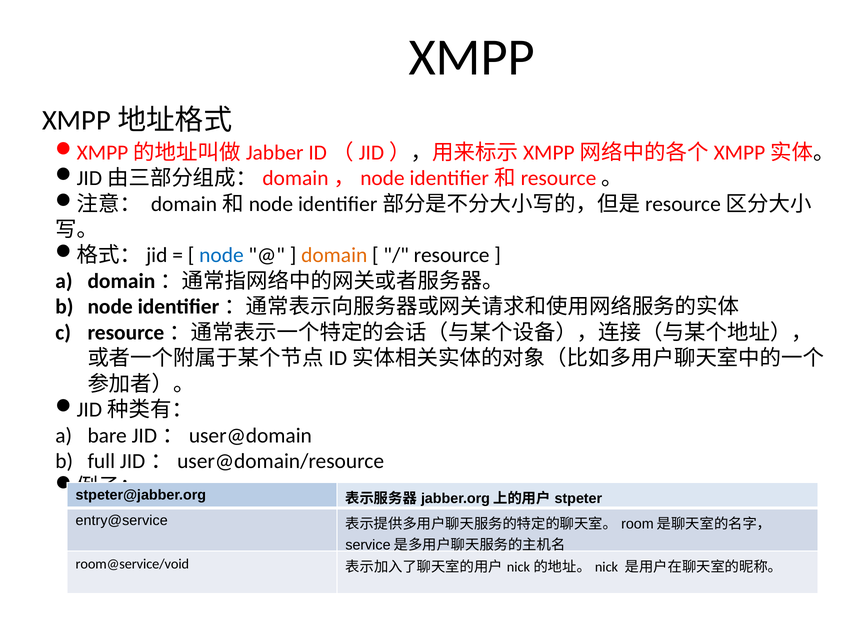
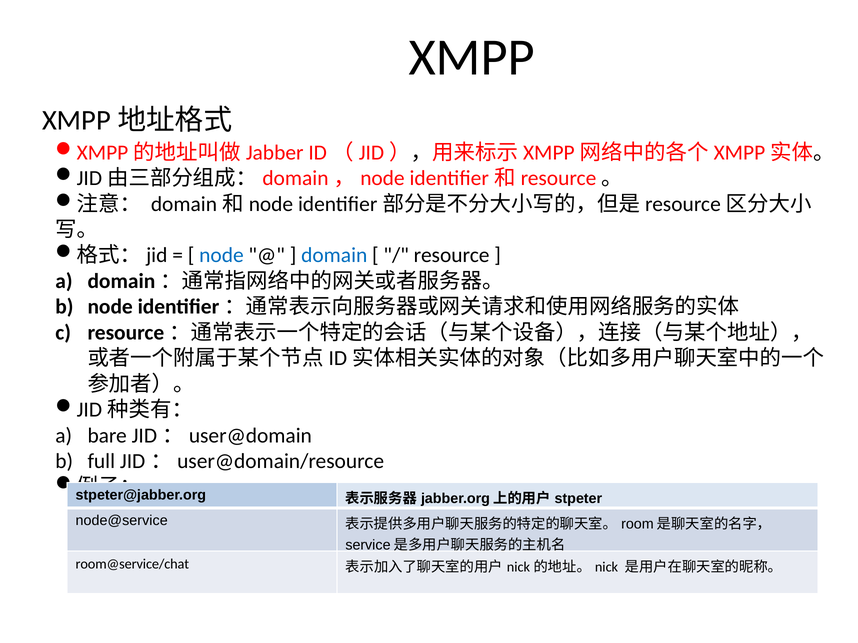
domain colour: orange -> blue
entry@service: entry@service -> node@service
room@service/void: room@service/void -> room@service/chat
